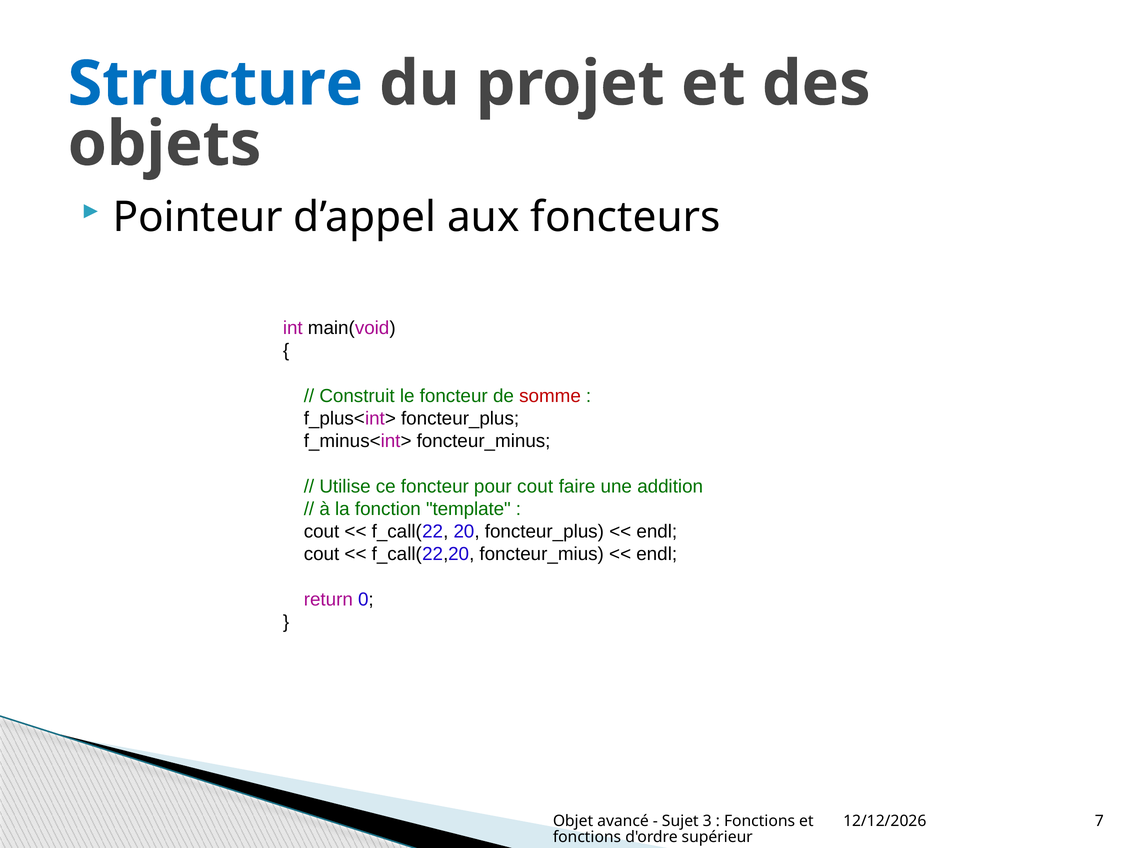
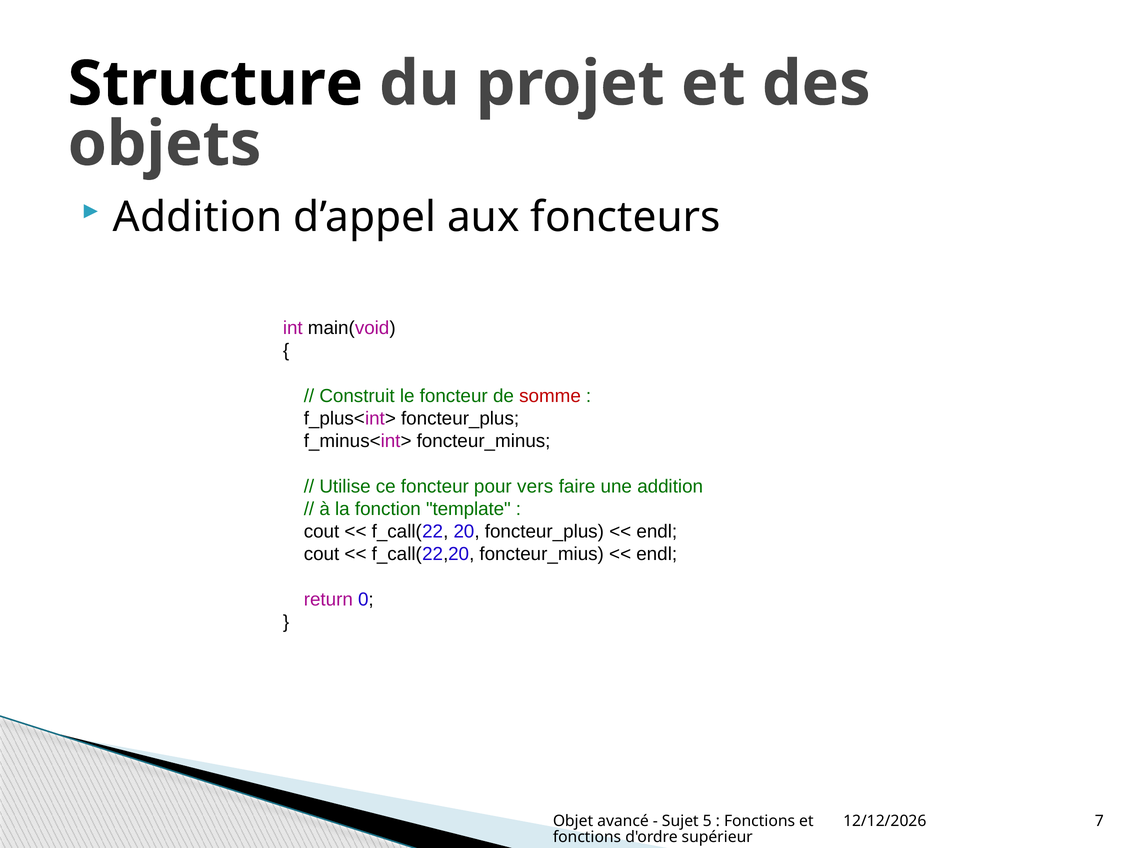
Structure colour: blue -> black
Pointeur at (198, 217): Pointeur -> Addition
pour cout: cout -> vers
3: 3 -> 5
